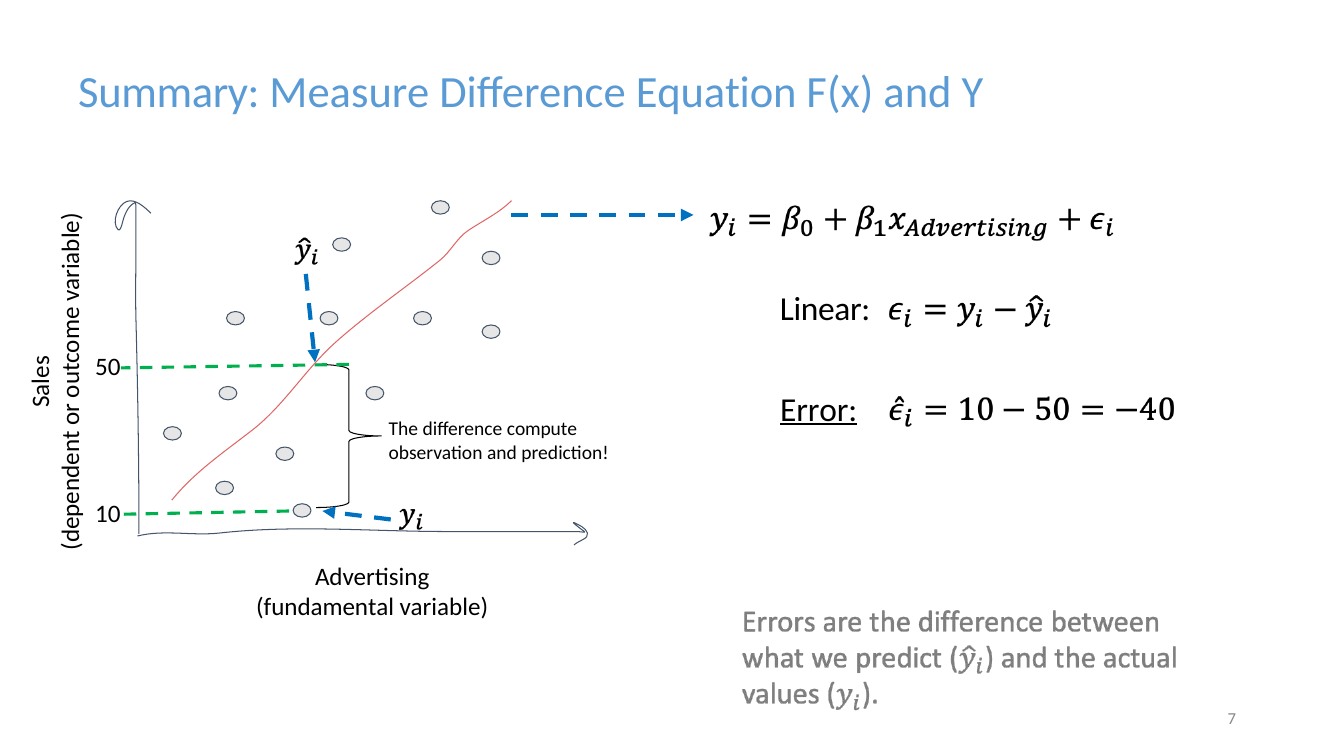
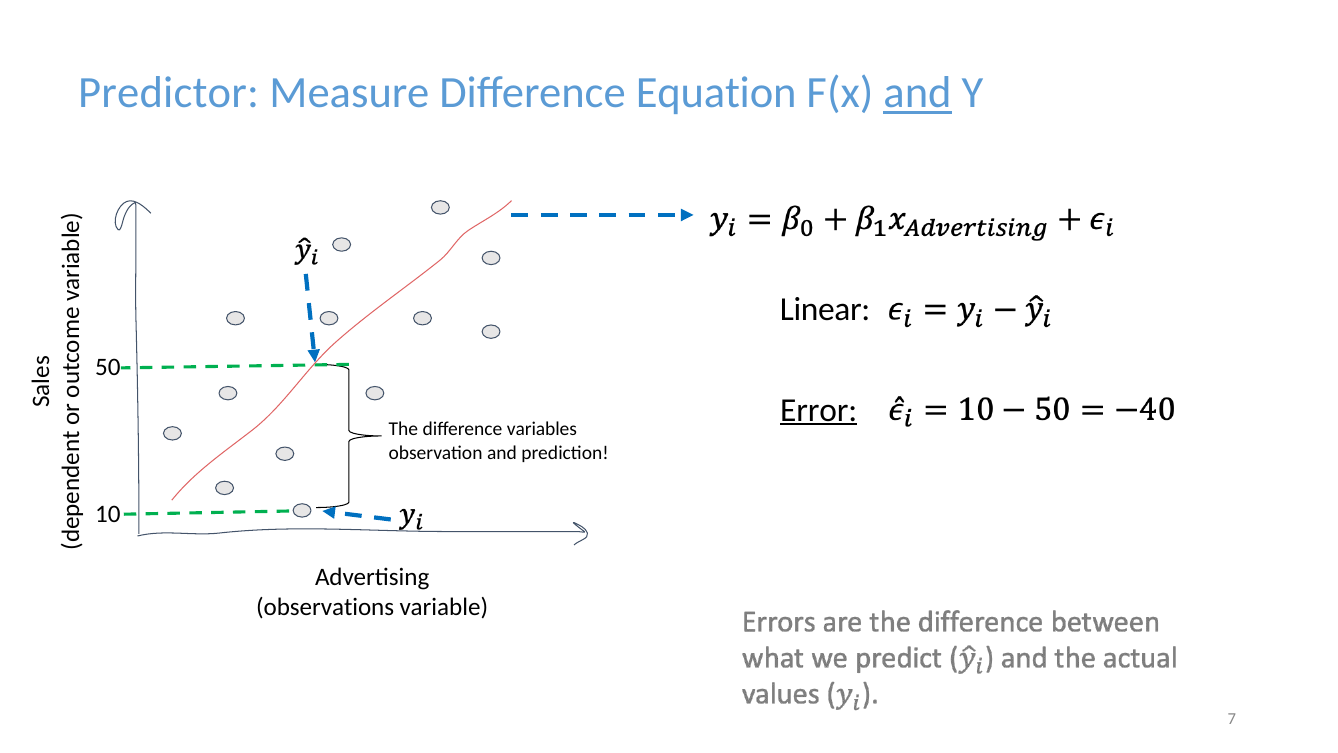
Summary: Summary -> Predictor
and at (918, 93) underline: none -> present
compute: compute -> variables
fundamental: fundamental -> observations
